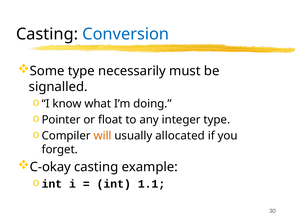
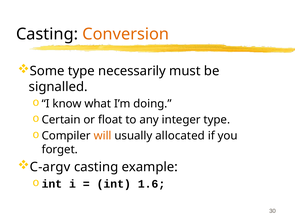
Conversion colour: blue -> orange
Pointer: Pointer -> Certain
C-okay: C-okay -> C-argv
1.1: 1.1 -> 1.6
